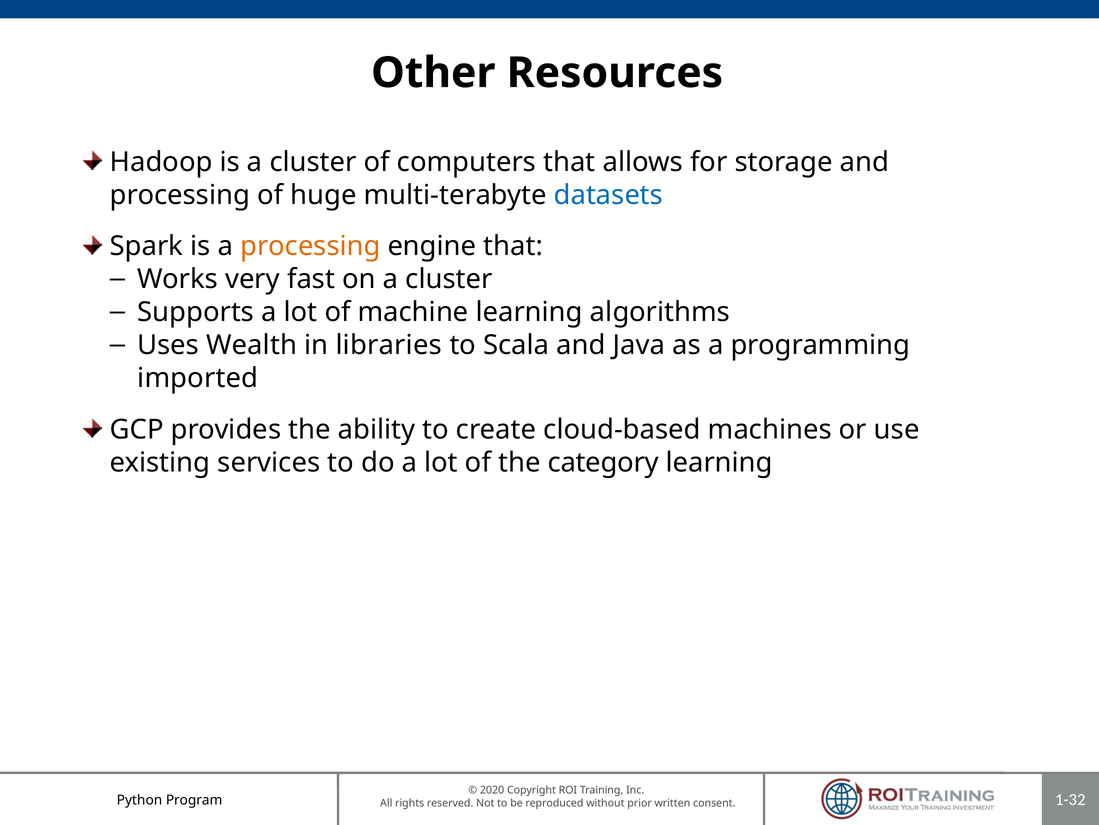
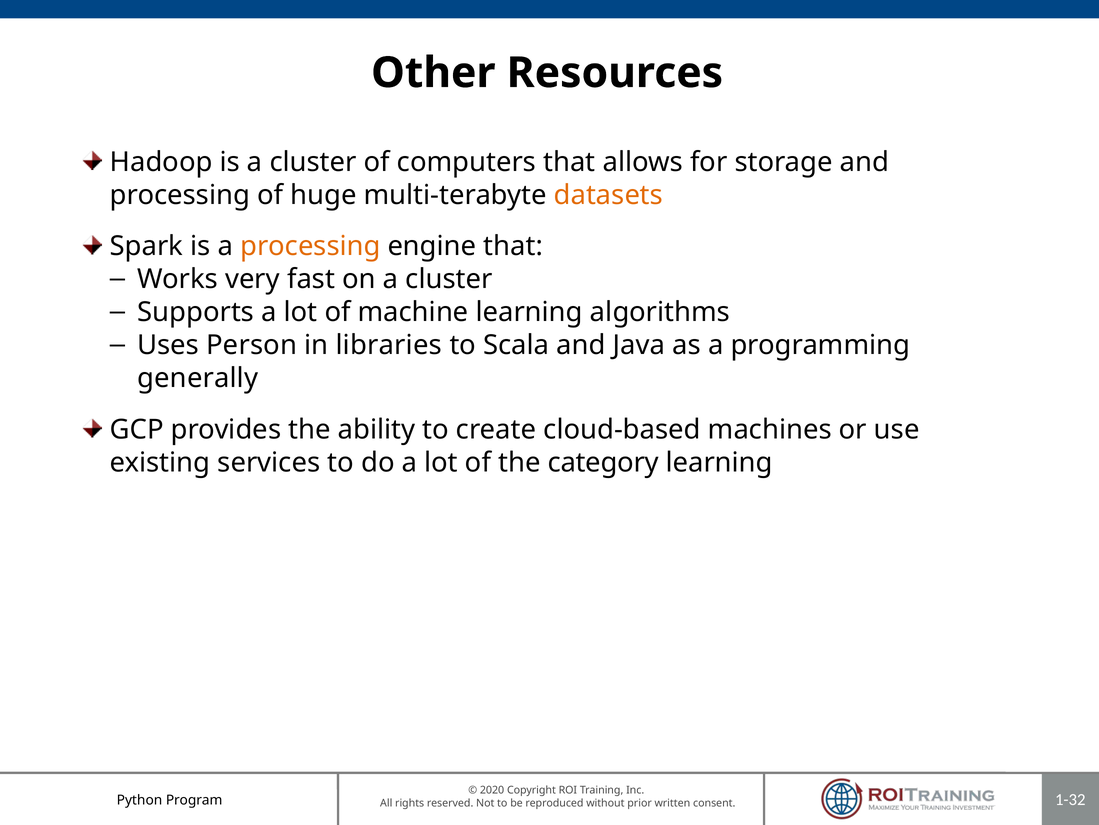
datasets colour: blue -> orange
Wealth: Wealth -> Person
imported: imported -> generally
